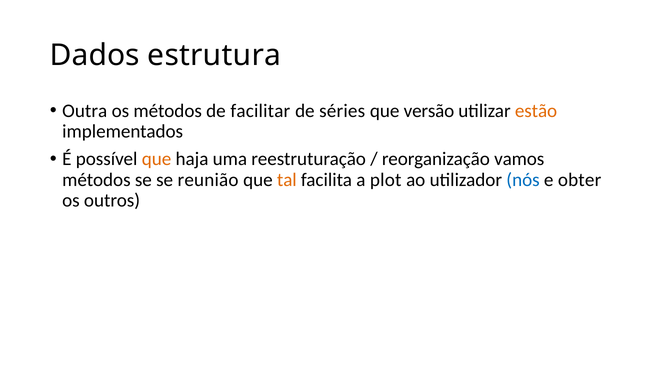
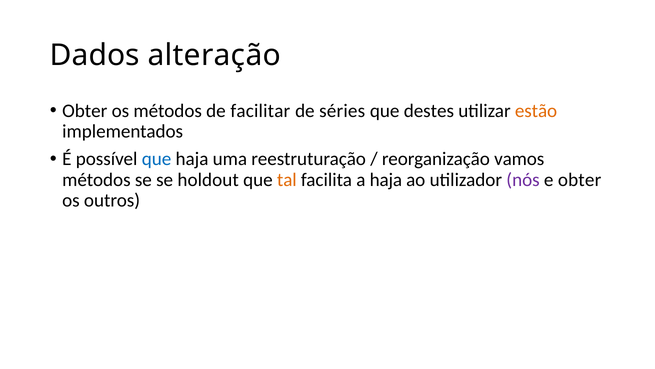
estrutura: estrutura -> alteração
Outra at (85, 111): Outra -> Obter
versão: versão -> destes
que at (157, 159) colour: orange -> blue
reunião: reunião -> holdout
a plot: plot -> haja
nós colour: blue -> purple
